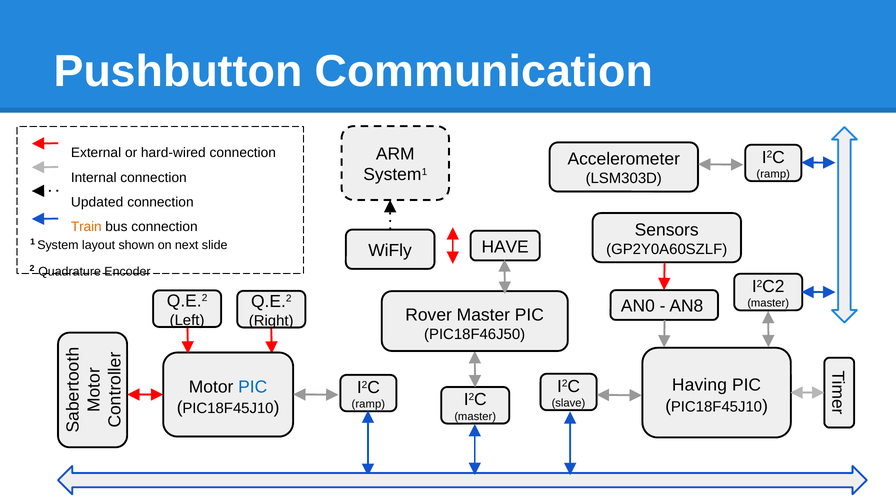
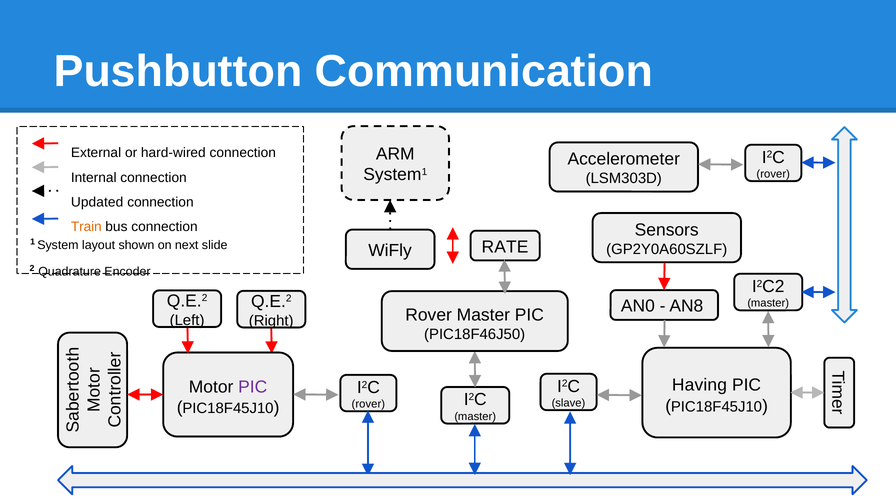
ramp at (773, 174): ramp -> rover
HAVE: HAVE -> RATE
PIC at (253, 387) colour: blue -> purple
ramp at (368, 404): ramp -> rover
